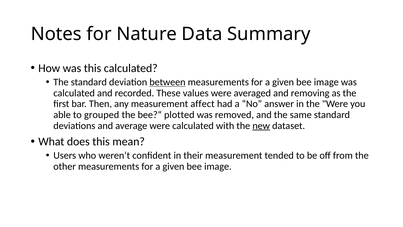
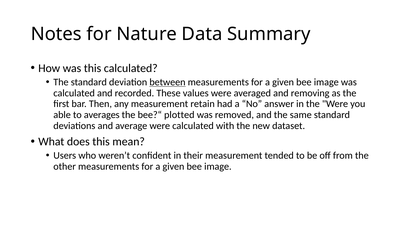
affect: affect -> retain
grouped: grouped -> averages
new underline: present -> none
